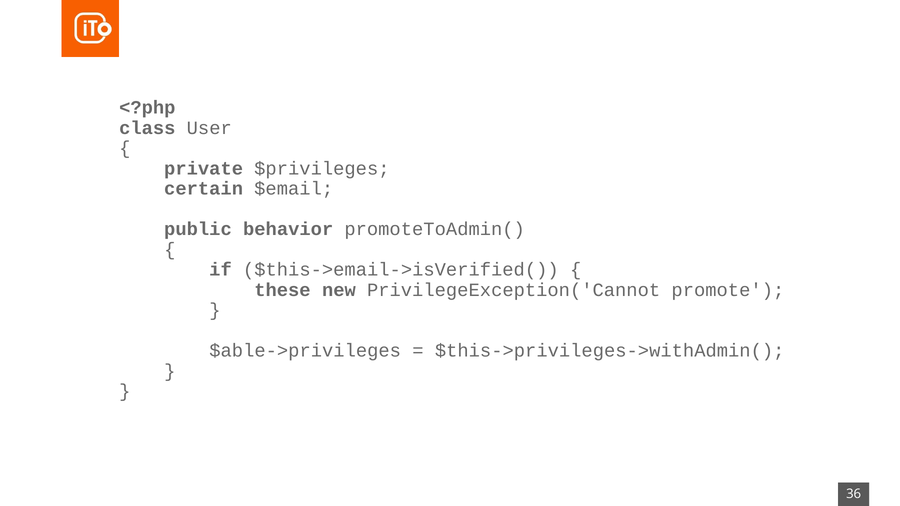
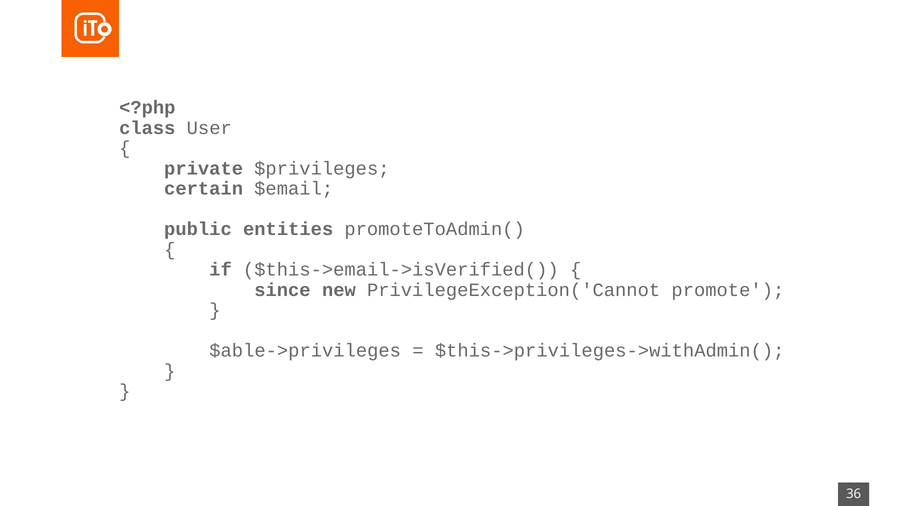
behavior: behavior -> entities
these: these -> since
